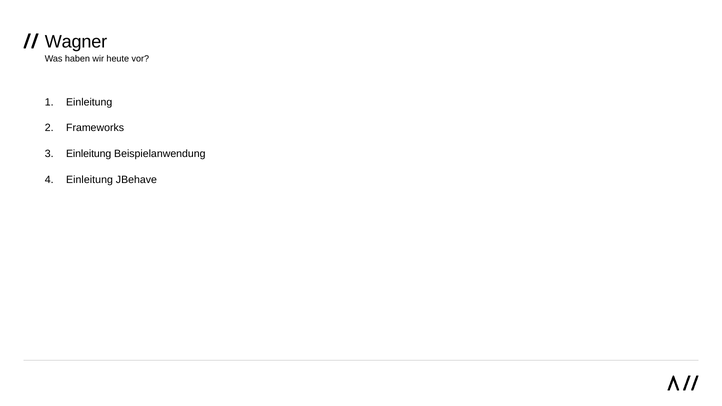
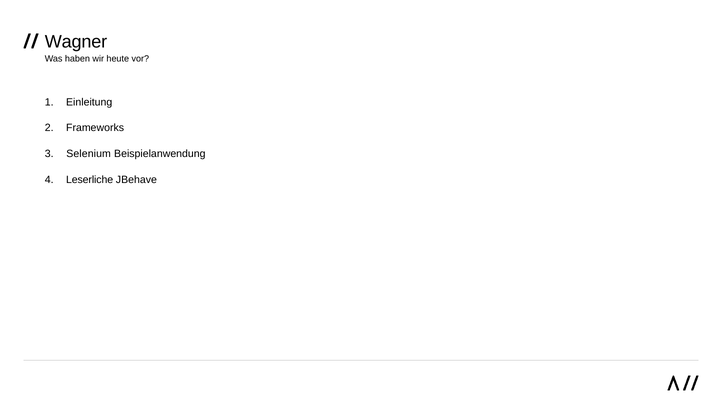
Einleitung at (89, 154): Einleitung -> Selenium
Einleitung at (90, 180): Einleitung -> Leserliche
